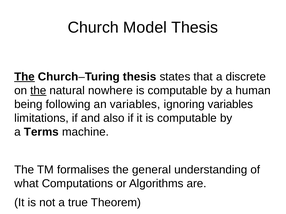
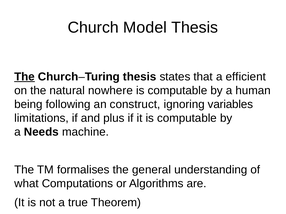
discrete: discrete -> efficient
the at (38, 91) underline: present -> none
an variables: variables -> construct
also: also -> plus
Terms: Terms -> Needs
